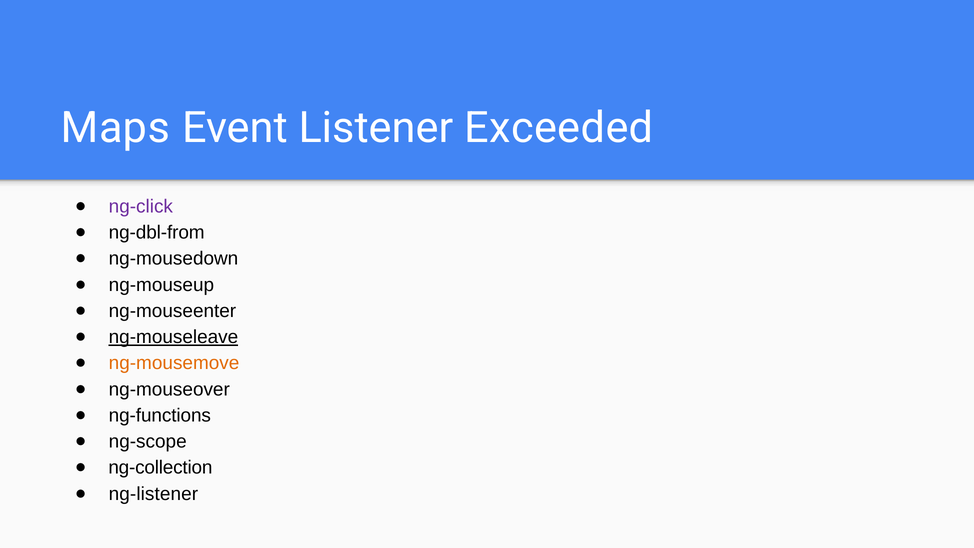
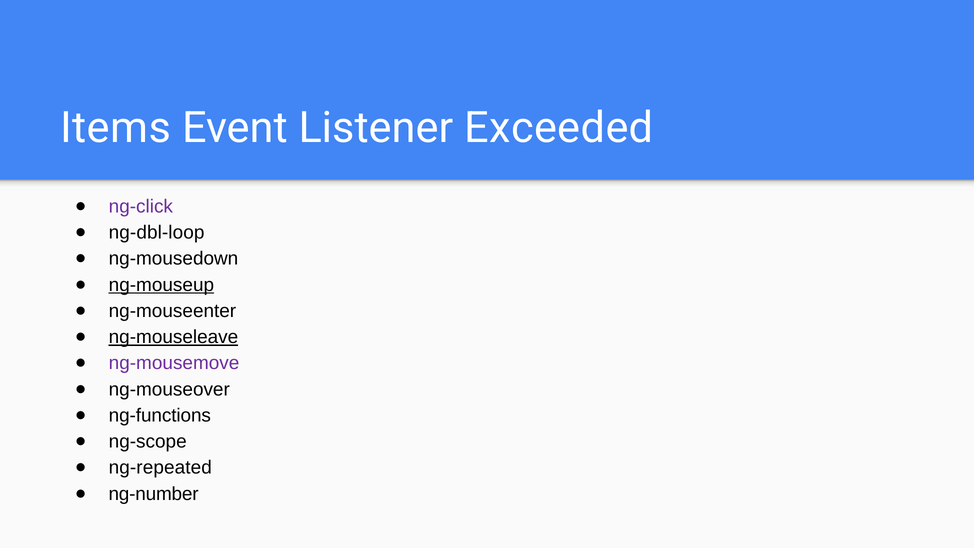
Maps: Maps -> Items
ng-dbl-from: ng-dbl-from -> ng-dbl-loop
ng-mouseup underline: none -> present
ng-mousemove colour: orange -> purple
ng-collection: ng-collection -> ng-repeated
ng-listener: ng-listener -> ng-number
